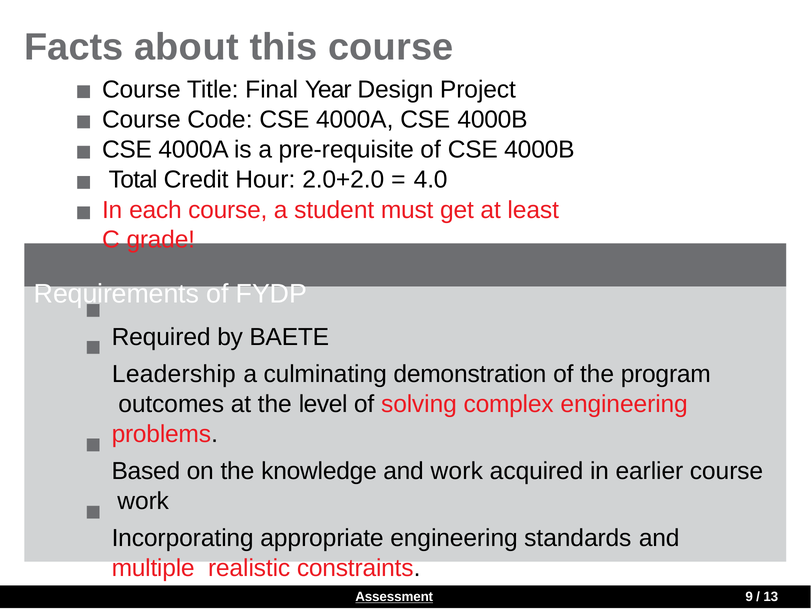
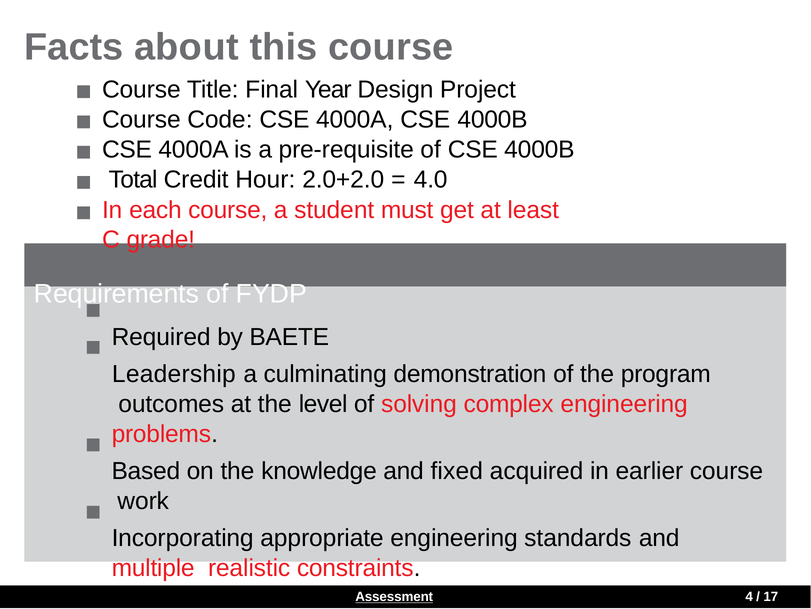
and work: work -> fixed
9: 9 -> 4
13: 13 -> 17
